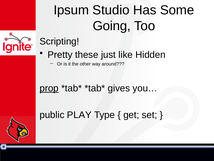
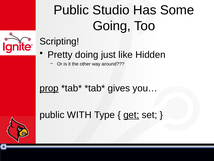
Ipsum at (71, 10): Ipsum -> Public
these: these -> doing
PLAY: PLAY -> WITH
get underline: none -> present
